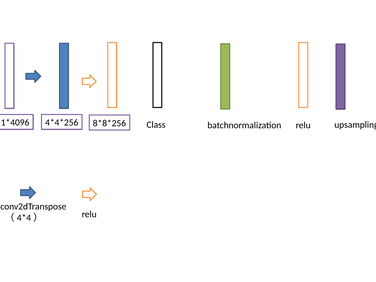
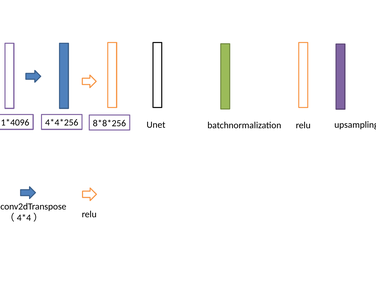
Class: Class -> Unet
